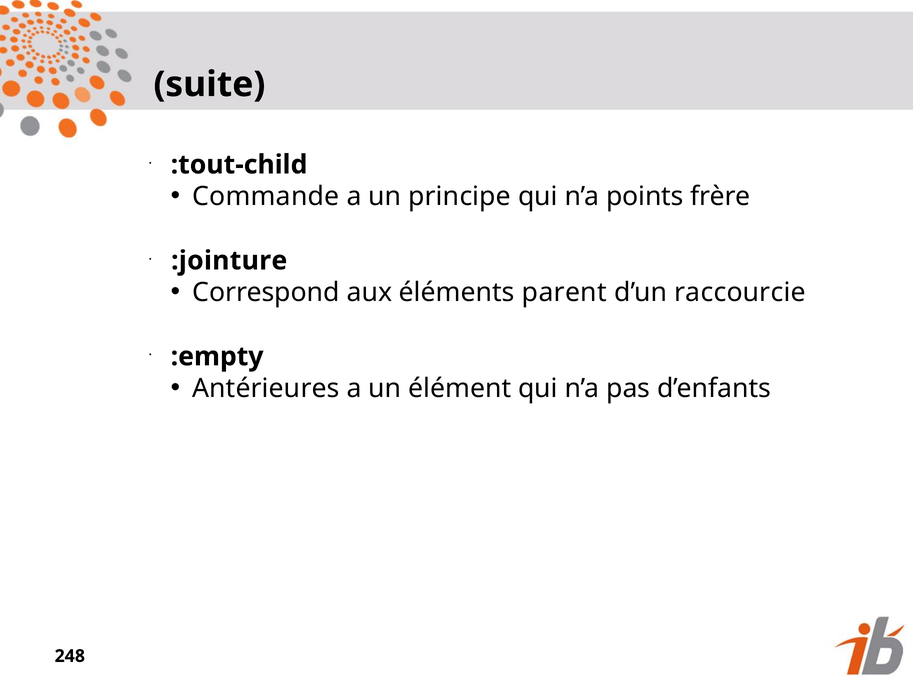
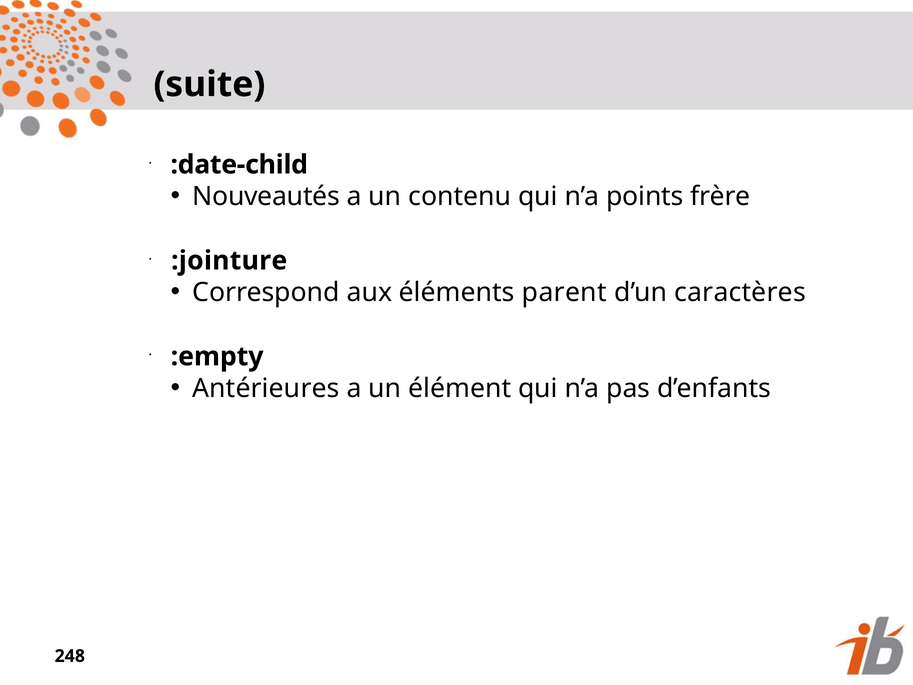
:tout-child: :tout-child -> :date-child
Commande: Commande -> Nouveautés
principe: principe -> contenu
raccourcie: raccourcie -> caractères
